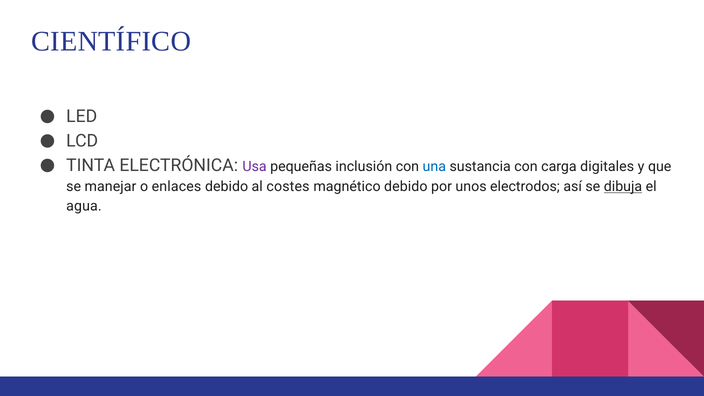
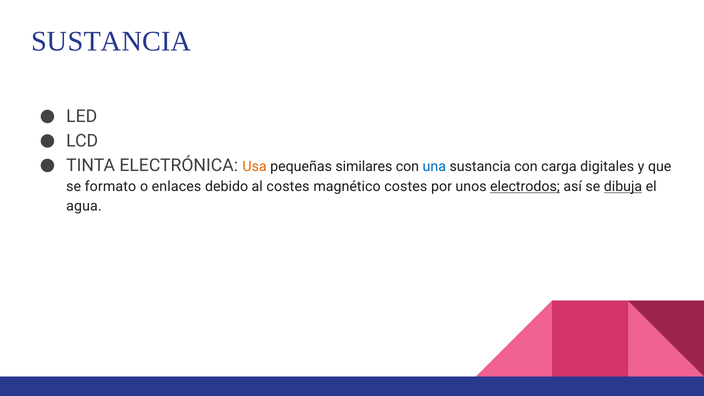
CIENTÍFICO at (111, 41): CIENTÍFICO -> SUSTANCIA
Usa colour: purple -> orange
inclusión: inclusión -> similares
manejar: manejar -> formato
magnético debido: debido -> costes
electrodos underline: none -> present
